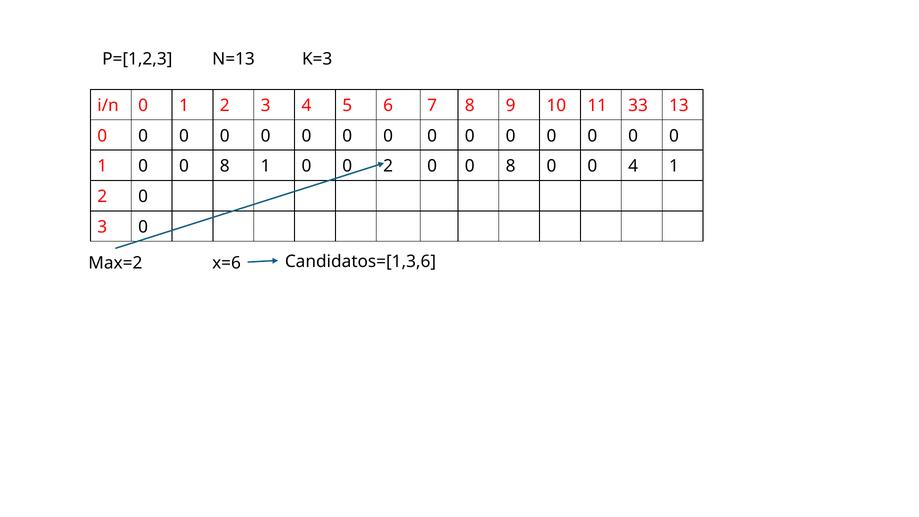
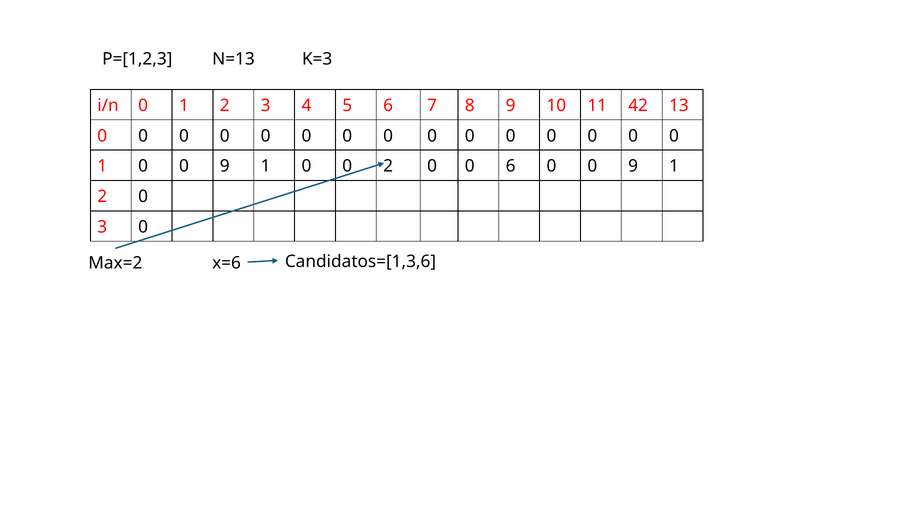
33: 33 -> 42
1 0 0 8: 8 -> 9
2 0 0 8: 8 -> 6
4 at (633, 166): 4 -> 9
